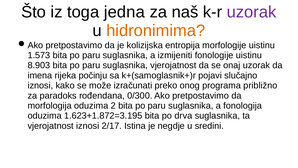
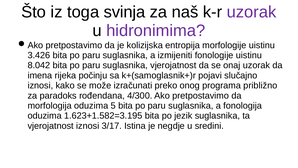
jedna: jedna -> svinja
hidronimima colour: orange -> purple
1.573: 1.573 -> 3.426
8.903: 8.903 -> 8.042
0/300: 0/300 -> 4/300
2: 2 -> 5
1.623+1.872=3.195: 1.623+1.872=3.195 -> 1.623+1.582=3.195
drva: drva -> jezik
2/17: 2/17 -> 3/17
